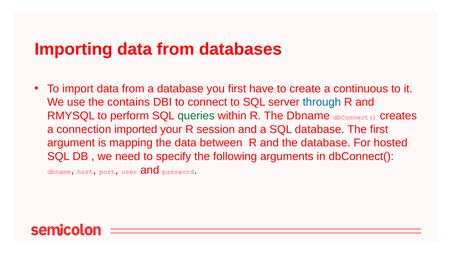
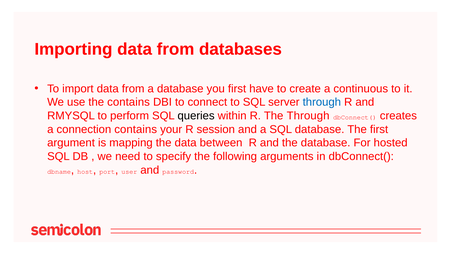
queries colour: green -> black
The Dbname: Dbname -> Through
connection imported: imported -> contains
